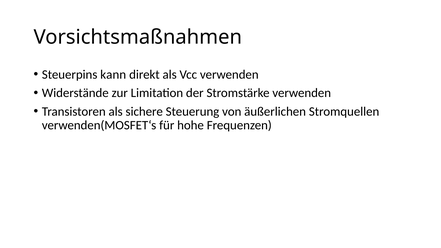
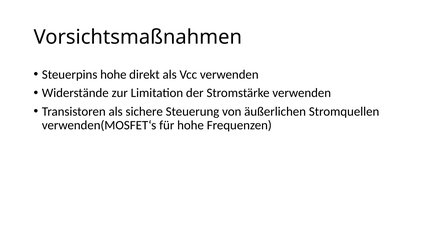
Steuerpins kann: kann -> hohe
